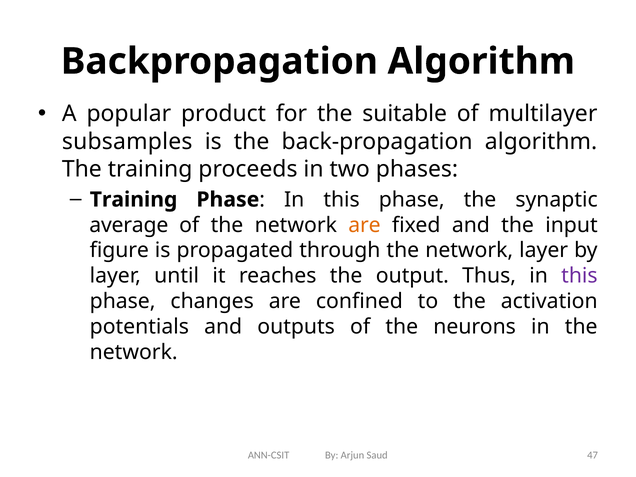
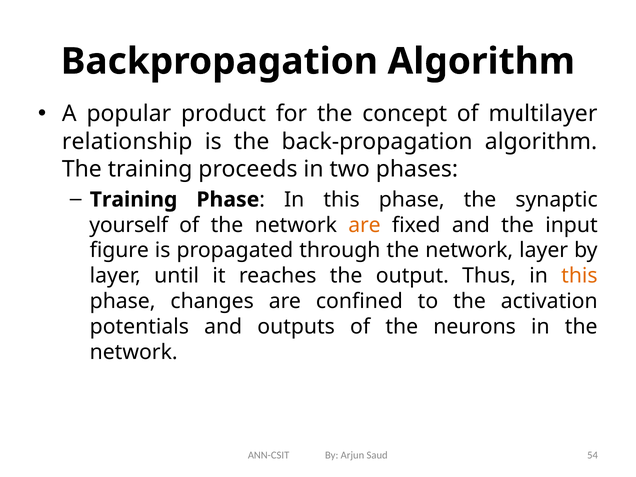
suitable: suitable -> concept
subsamples: subsamples -> relationship
average: average -> yourself
this at (579, 276) colour: purple -> orange
47: 47 -> 54
